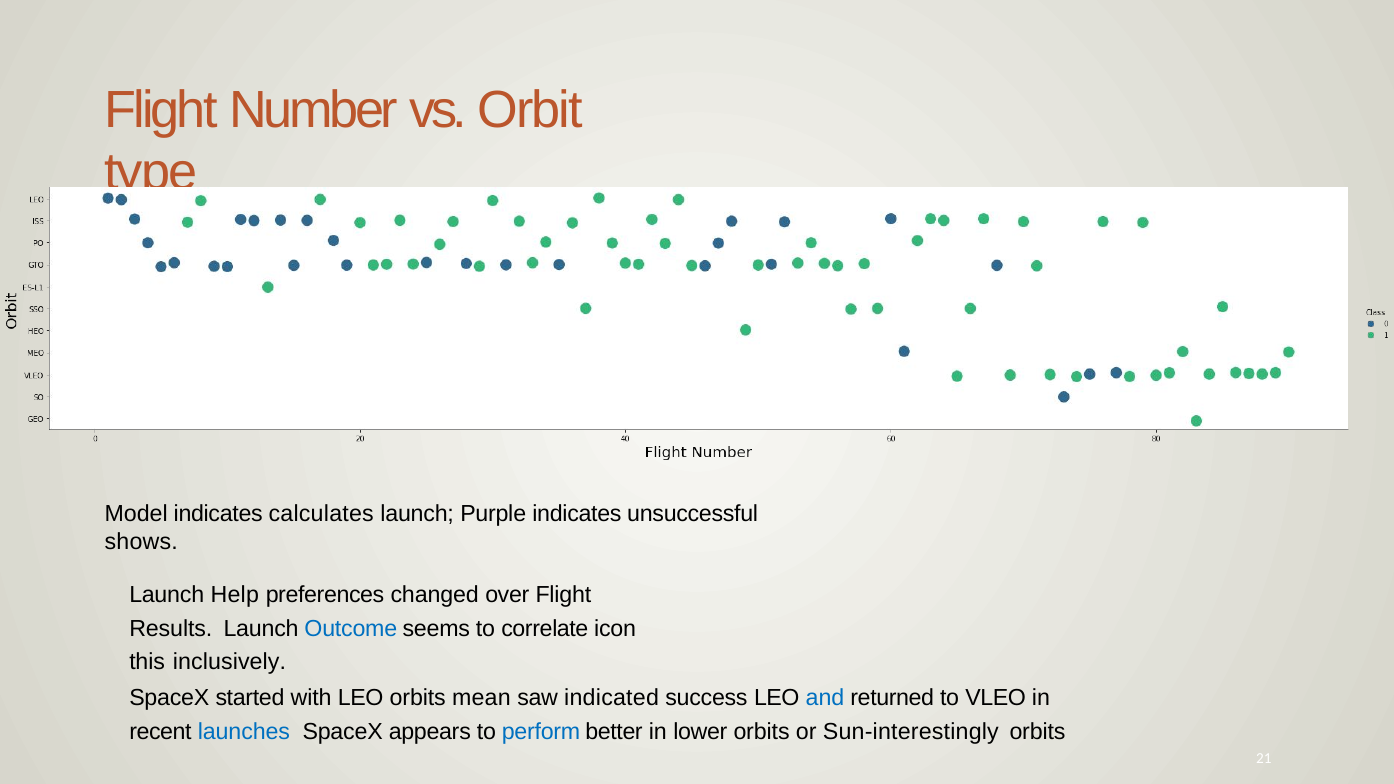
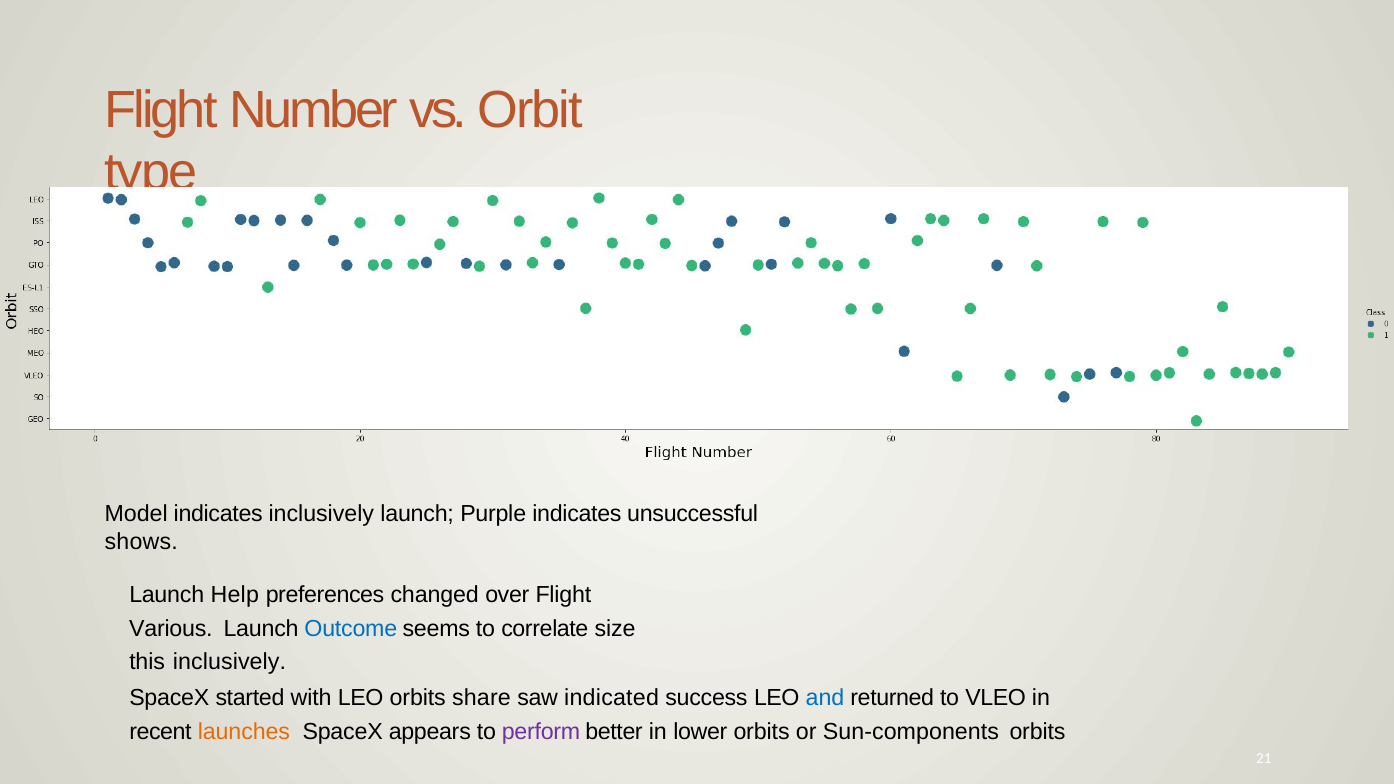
indicates calculates: calculates -> inclusively
Results: Results -> Various
icon: icon -> size
mean: mean -> share
launches colour: blue -> orange
perform colour: blue -> purple
Sun-interestingly: Sun-interestingly -> Sun-components
